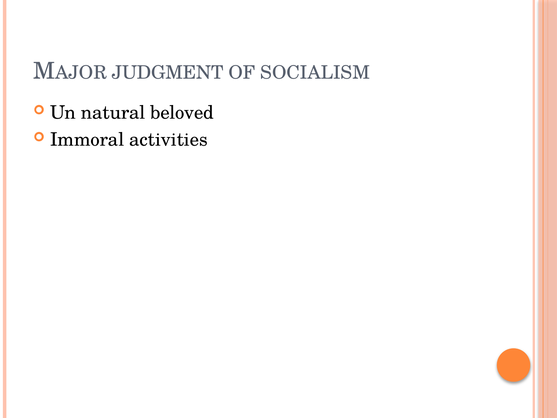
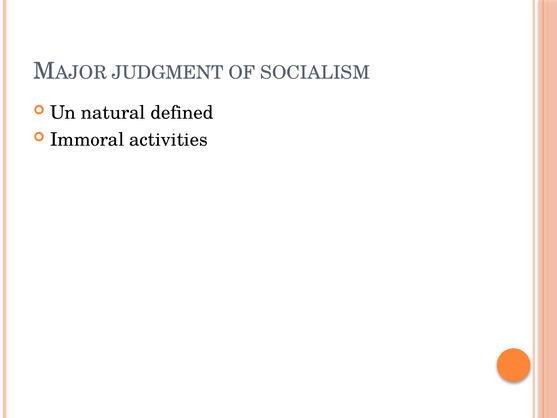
beloved: beloved -> defined
